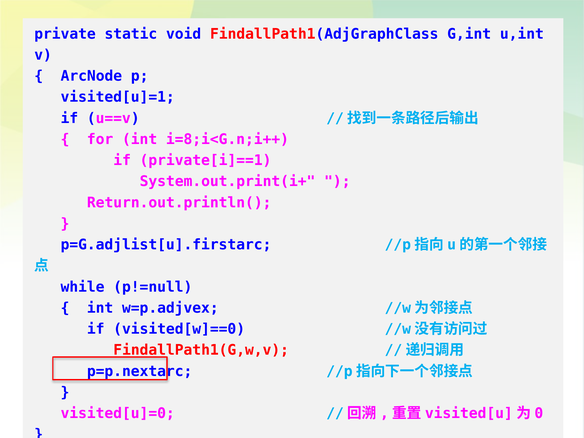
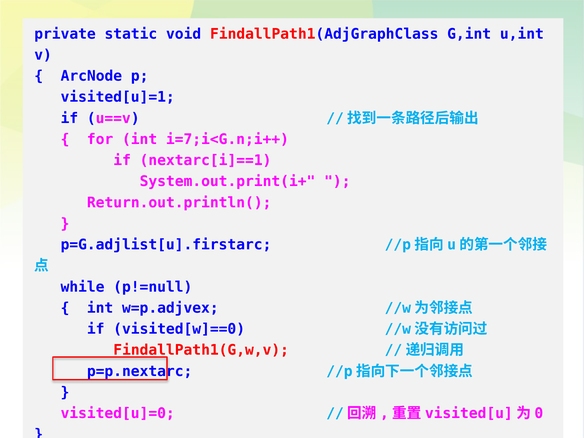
i=8;i<G.n;i++: i=8;i<G.n;i++ -> i=7;i<G.n;i++
private[i]==1: private[i]==1 -> nextarc[i]==1
